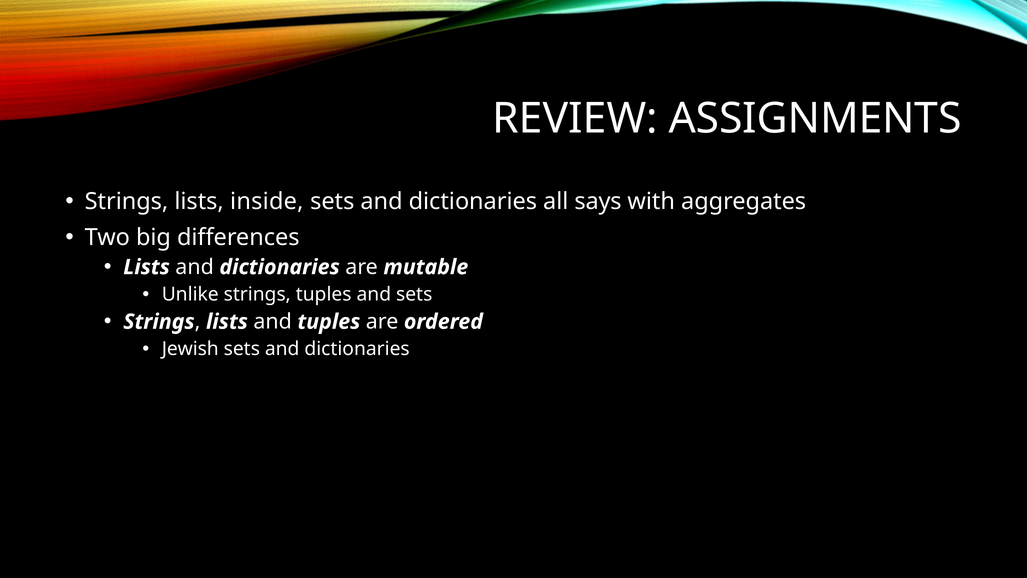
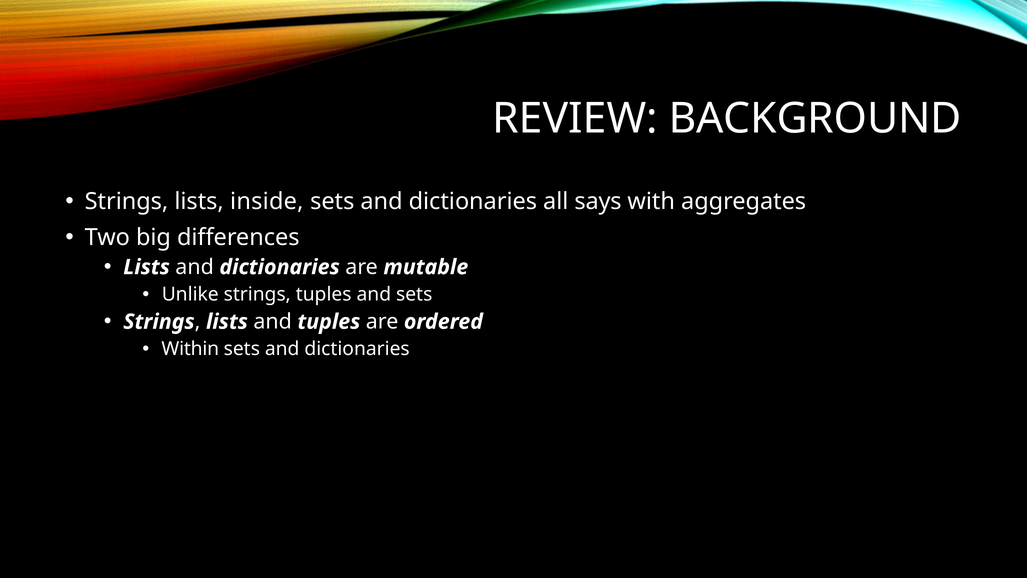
ASSIGNMENTS: ASSIGNMENTS -> BACKGROUND
Jewish: Jewish -> Within
